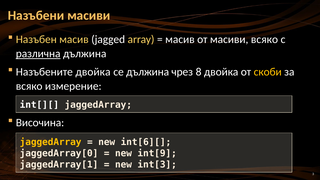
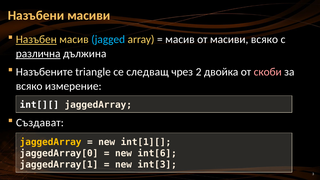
Назъбен underline: none -> present
jagged colour: white -> light blue
Назъбените двойка: двойка -> triangle
се дължина: дължина -> следващ
8: 8 -> 2
скоби colour: yellow -> pink
Височина: Височина -> Създават
int[6][: int[6][ -> int[1][
int[9: int[9 -> int[6
